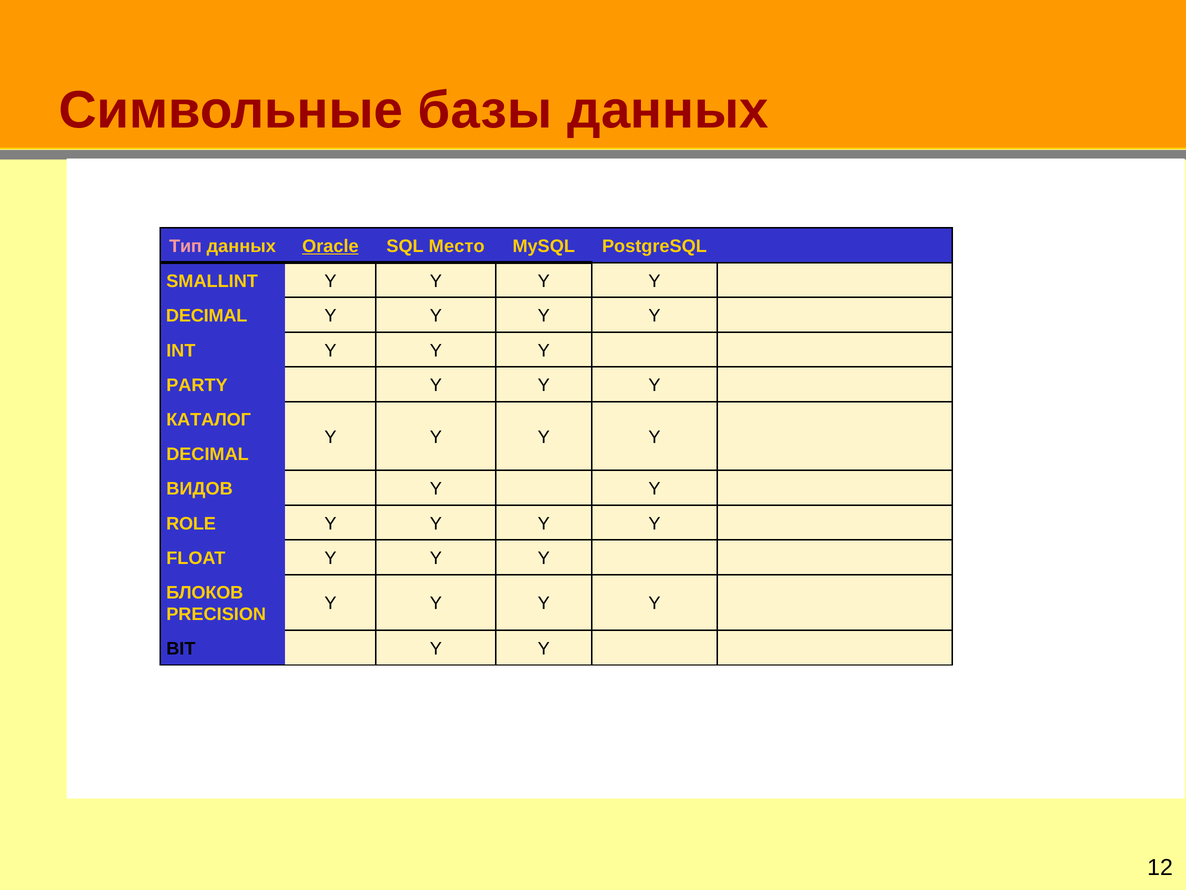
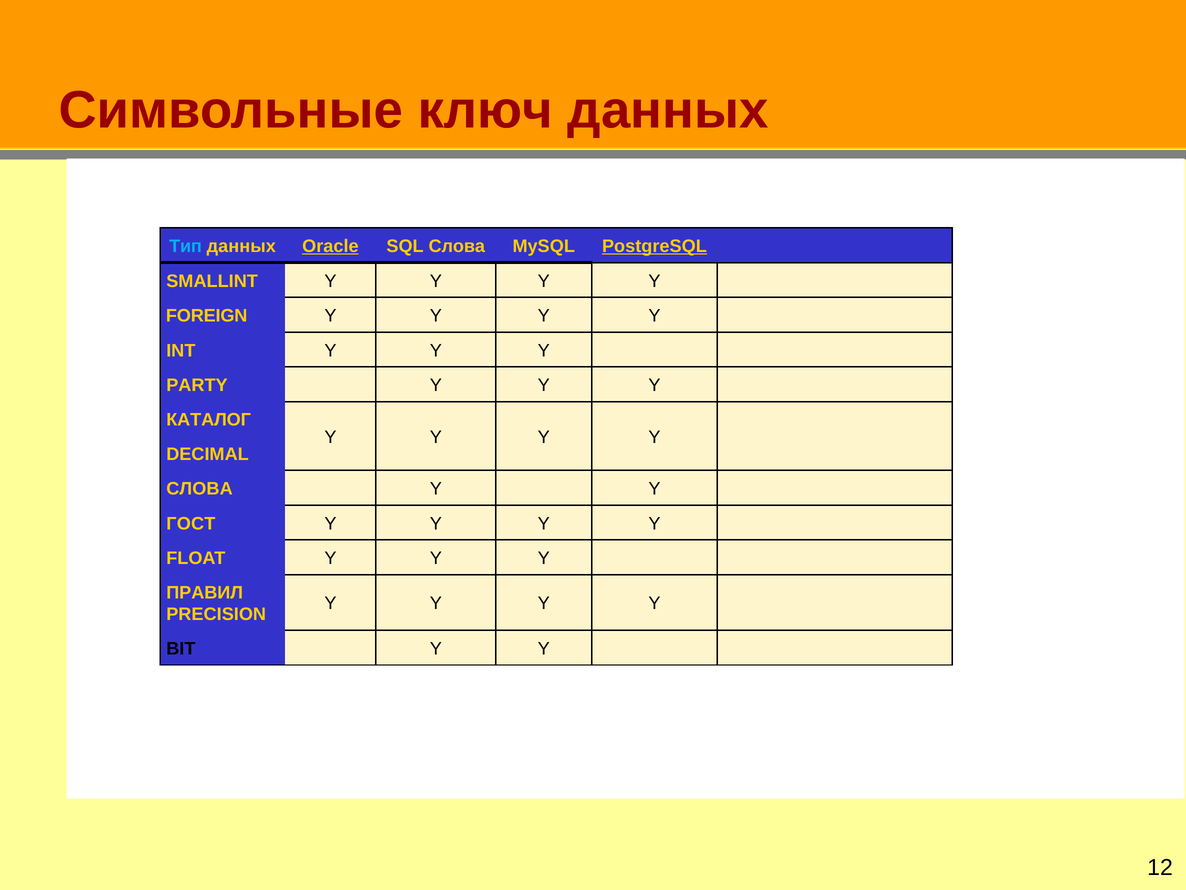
базы: базы -> ключ
Тип colour: pink -> light blue
SQL Место: Место -> Слова
PostgreSQL underline: none -> present
DECIMAL at (207, 316): DECIMAL -> FOREIGN
ВИДОВ at (200, 489): ВИДОВ -> СЛОВА
ROLE: ROLE -> ГОСТ
БЛОКОВ: БЛОКОВ -> ПРАВИЛ
